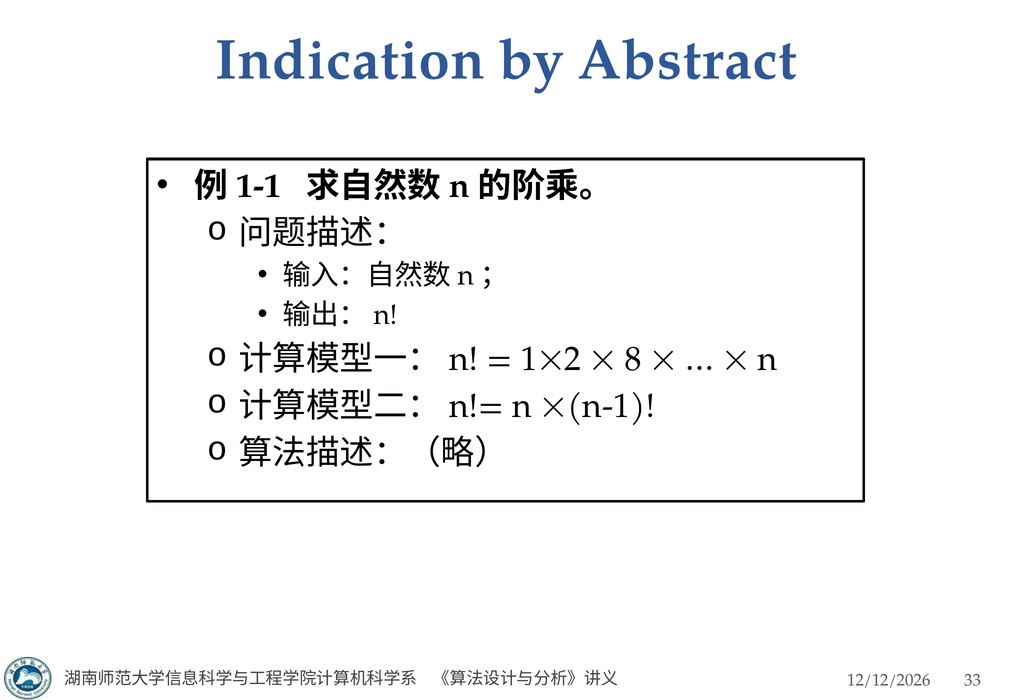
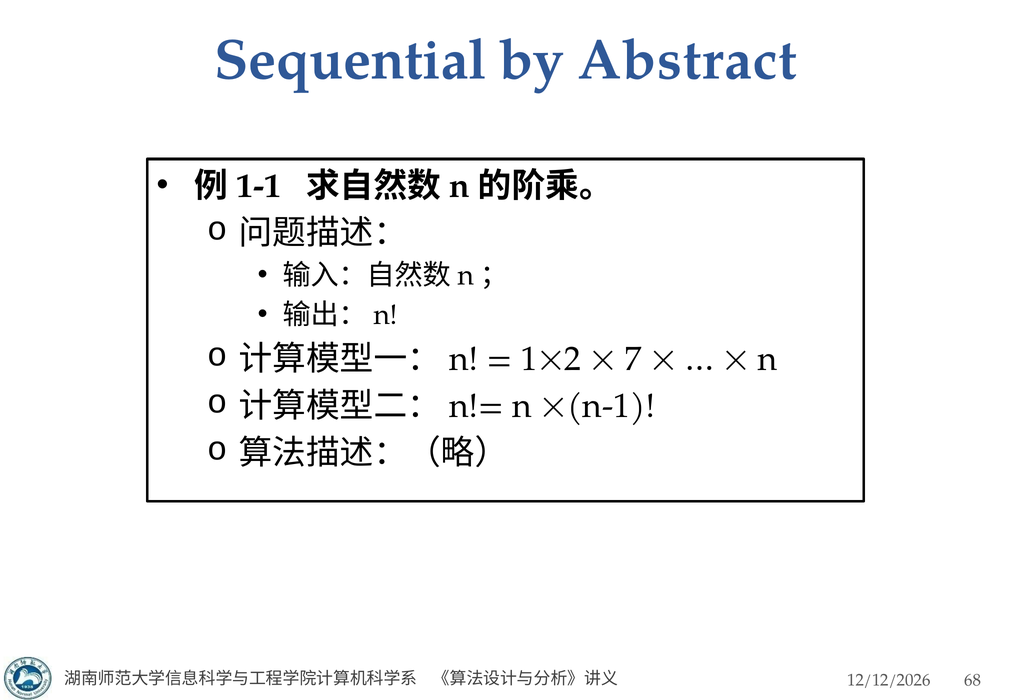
Indication: Indication -> Sequential
8: 8 -> 7
33: 33 -> 68
